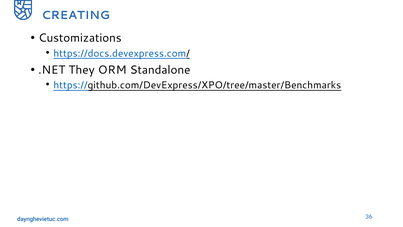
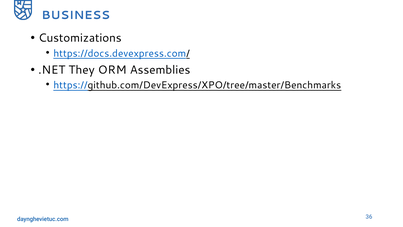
CREATING: CREATING -> BUSINESS
Standalone: Standalone -> Assemblies
